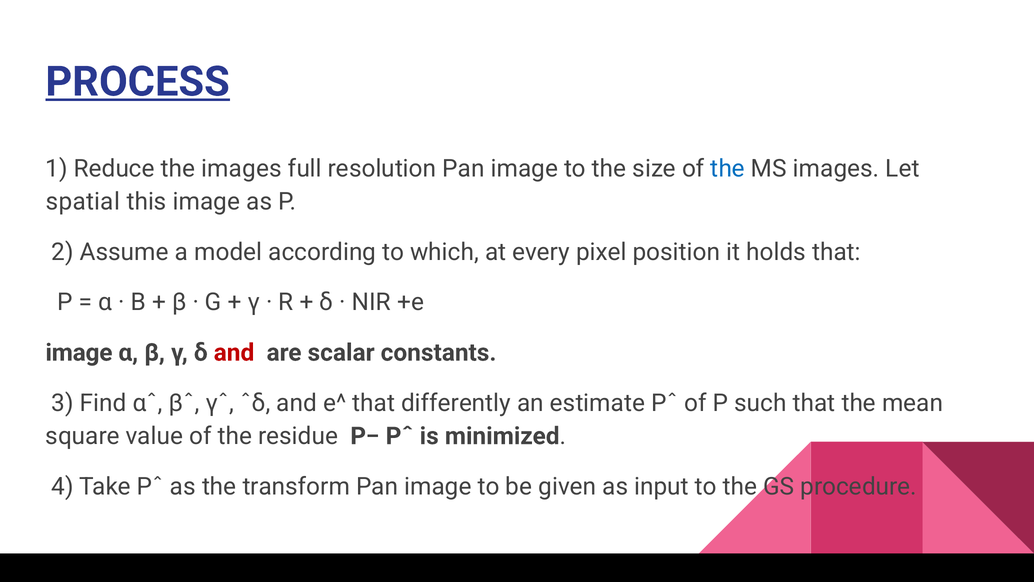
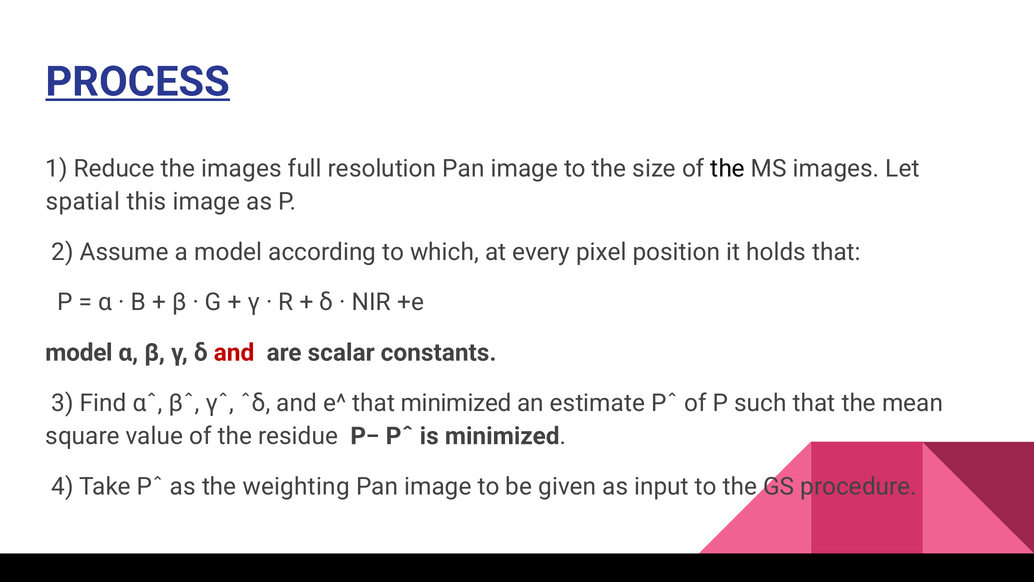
the at (728, 168) colour: blue -> black
image at (79, 352): image -> model
that differently: differently -> minimized
transform: transform -> weighting
